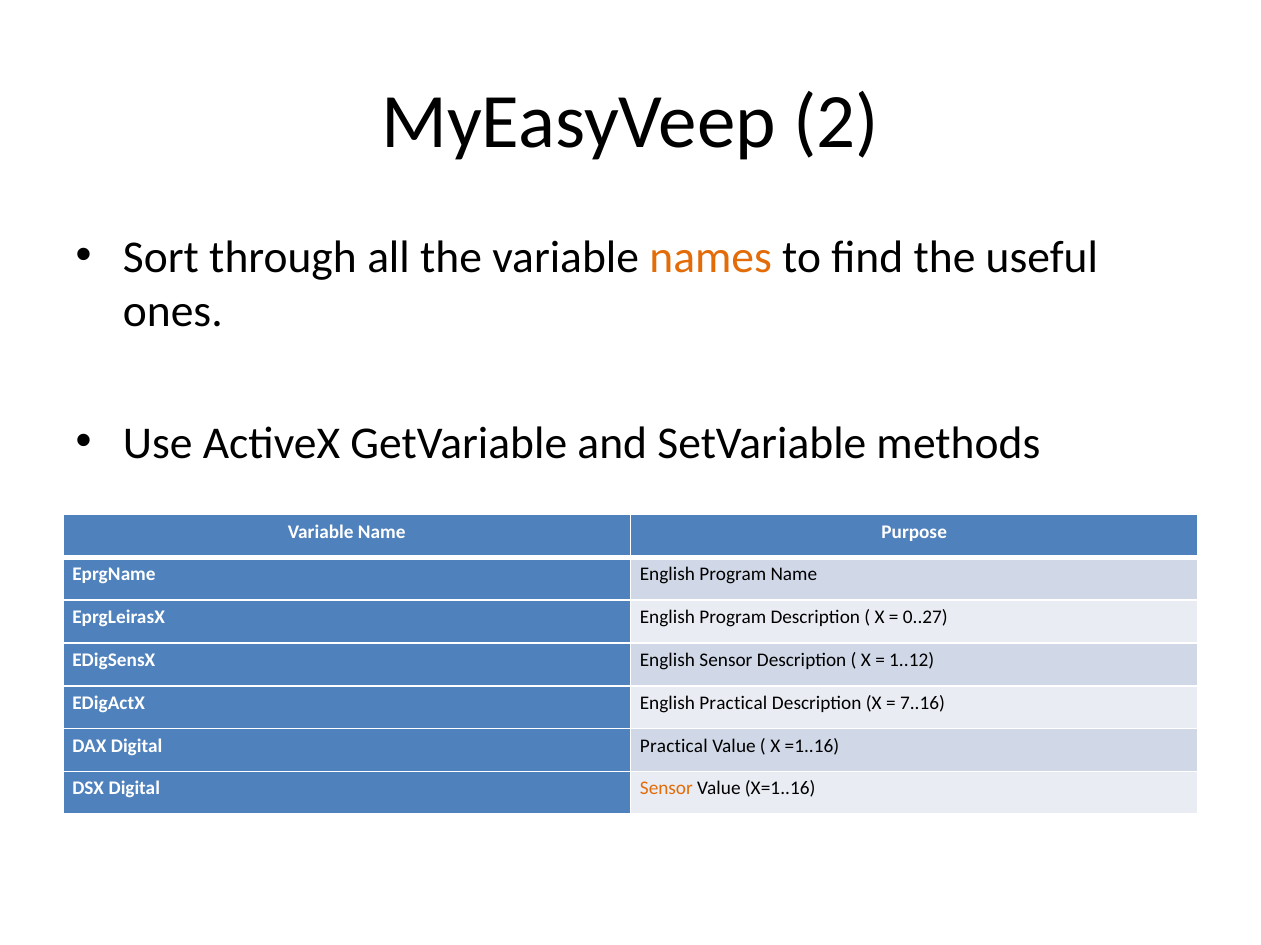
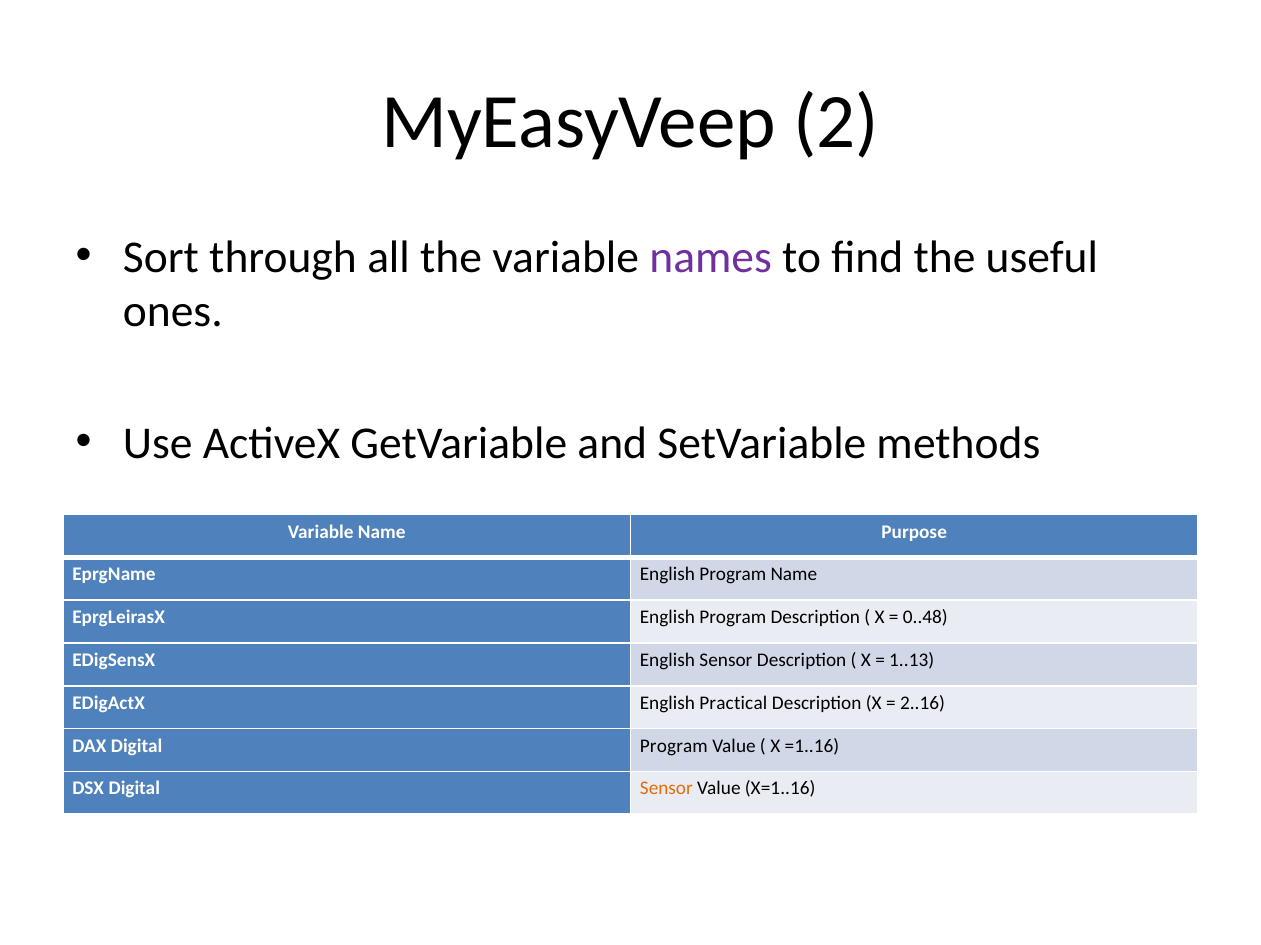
names colour: orange -> purple
0..27: 0..27 -> 0..48
1..12: 1..12 -> 1..13
7..16: 7..16 -> 2..16
Digital Practical: Practical -> Program
